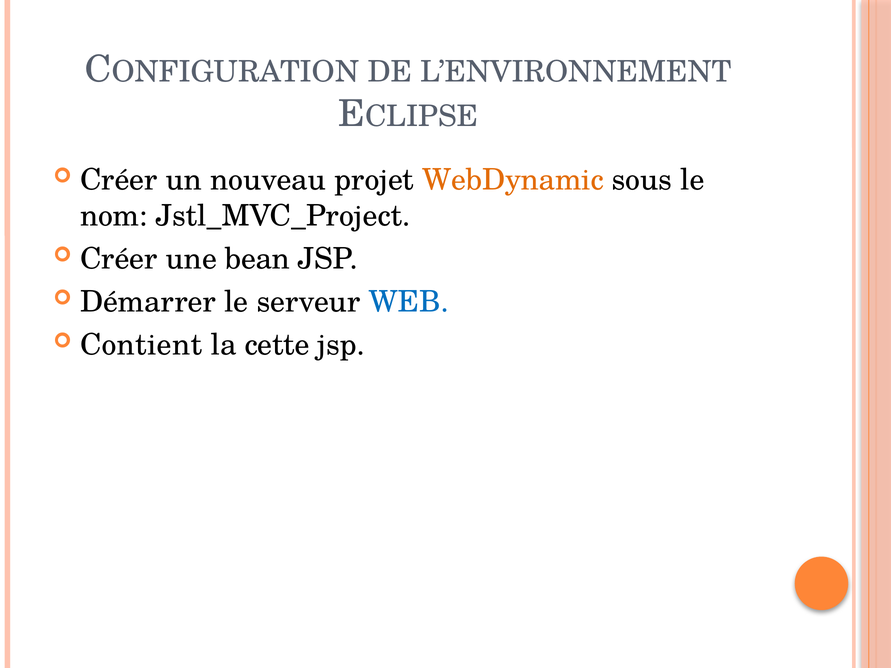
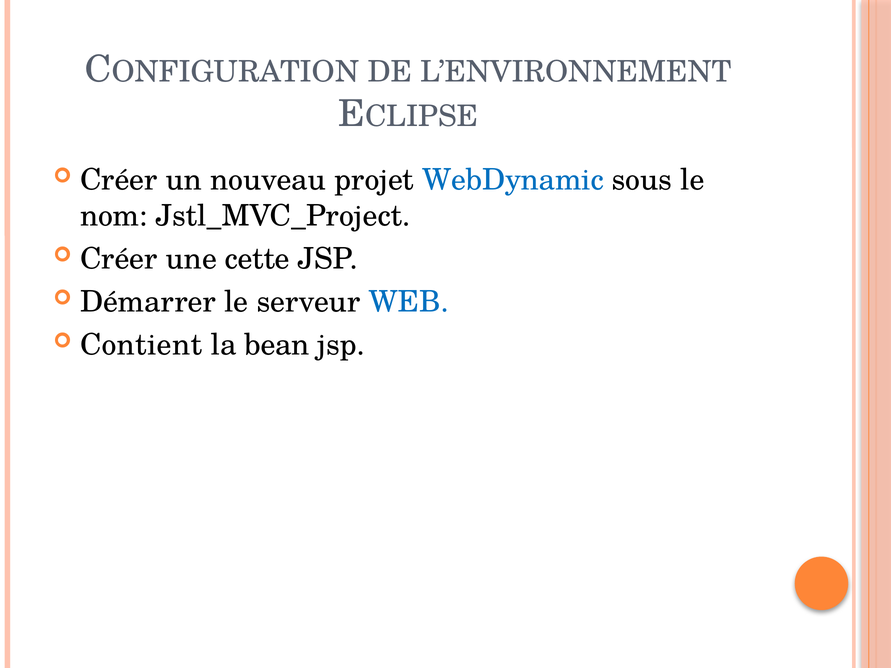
WebDynamic colour: orange -> blue
bean: bean -> cette
cette: cette -> bean
